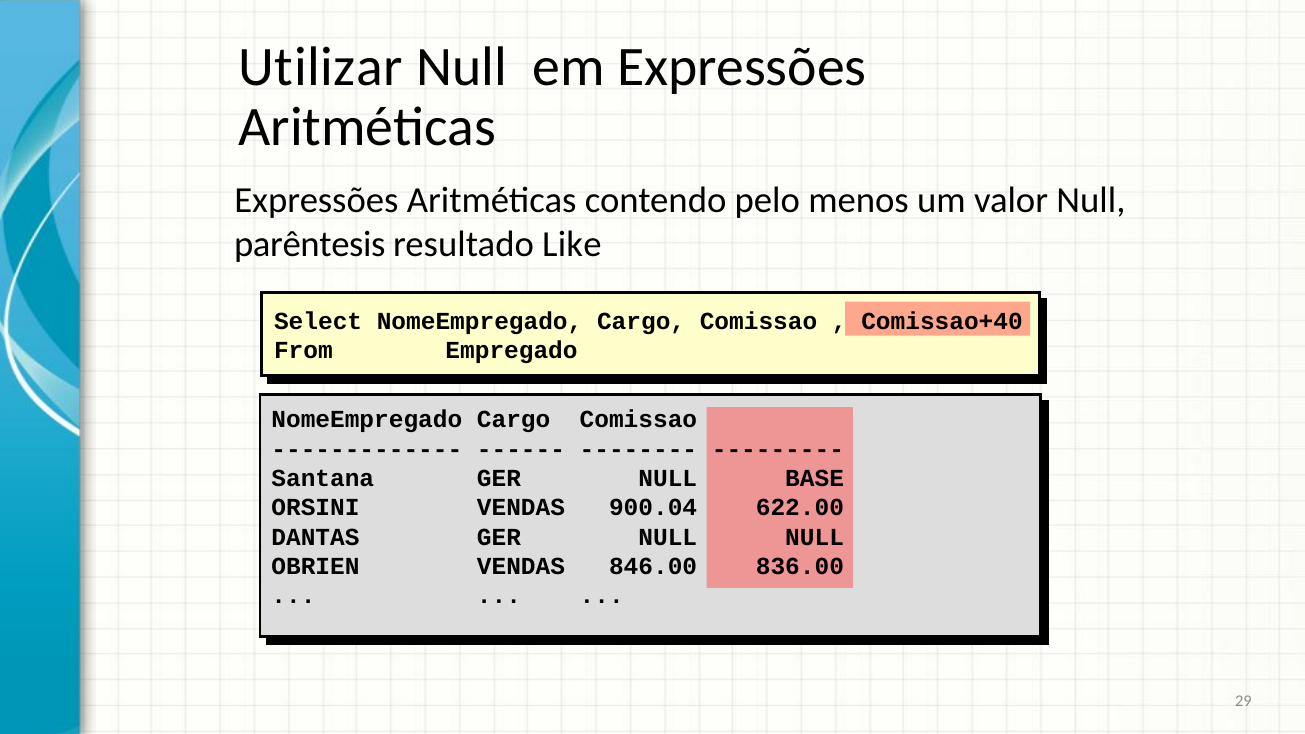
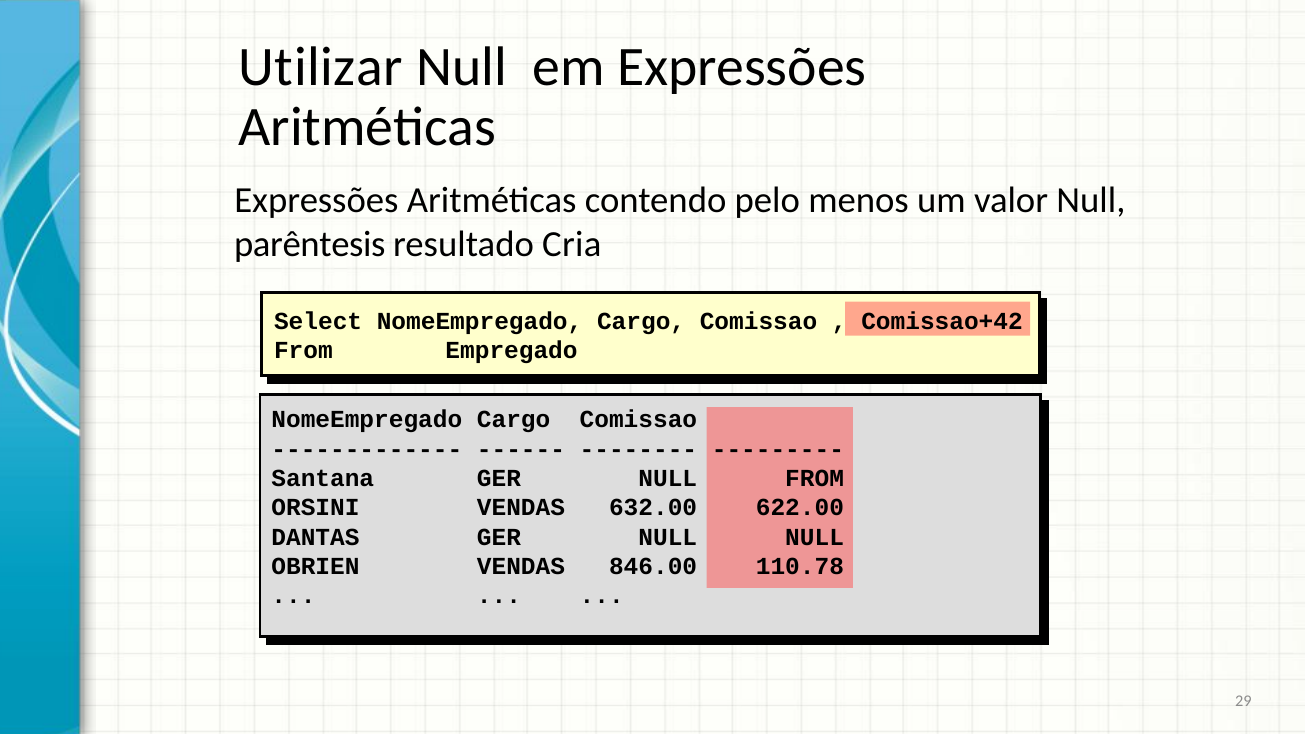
Like: Like -> Cria
Comissao+40: Comissao+40 -> Comissao+42
NULL BASE: BASE -> FROM
900.04: 900.04 -> 632.00
836.00: 836.00 -> 110.78
